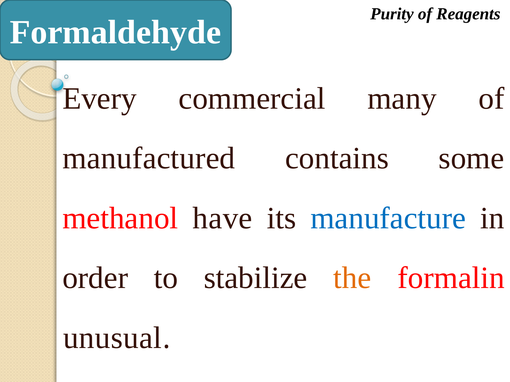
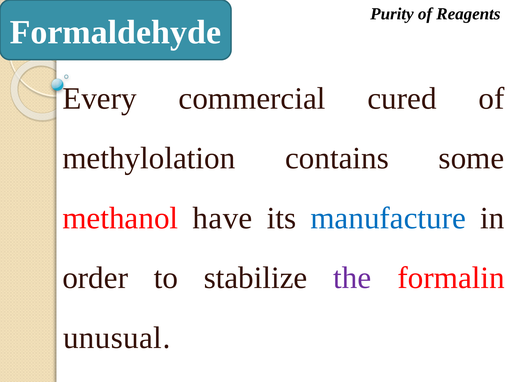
many: many -> cured
manufactured: manufactured -> methylolation
the colour: orange -> purple
